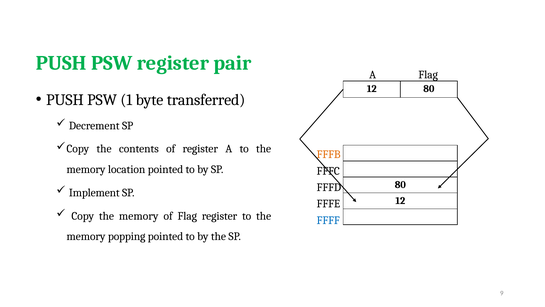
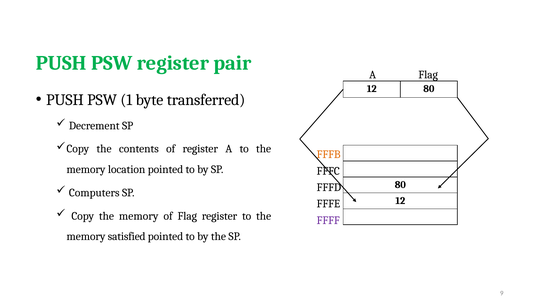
Implement: Implement -> Computers
FFFF colour: blue -> purple
popping: popping -> satisfied
